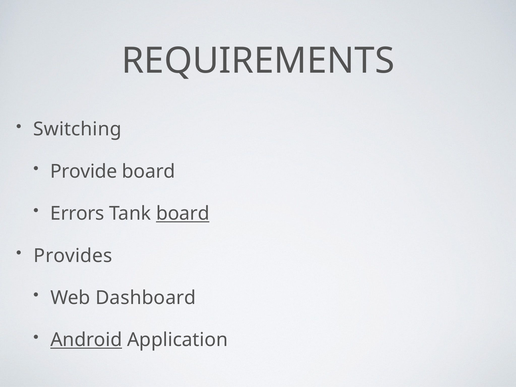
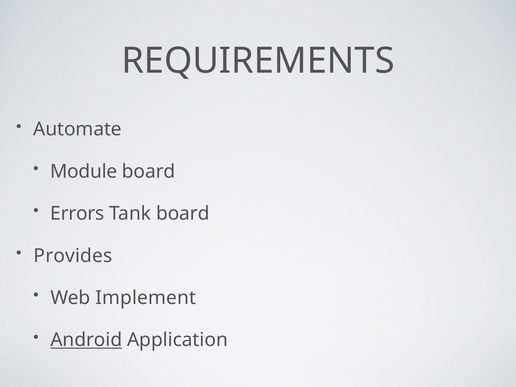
Switching: Switching -> Automate
Provide: Provide -> Module
board at (183, 214) underline: present -> none
Dashboard: Dashboard -> Implement
